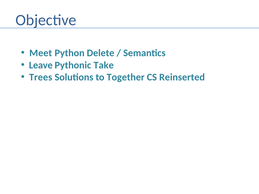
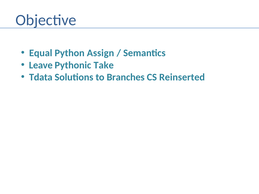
Meet: Meet -> Equal
Delete: Delete -> Assign
Trees: Trees -> Tdata
Together: Together -> Branches
